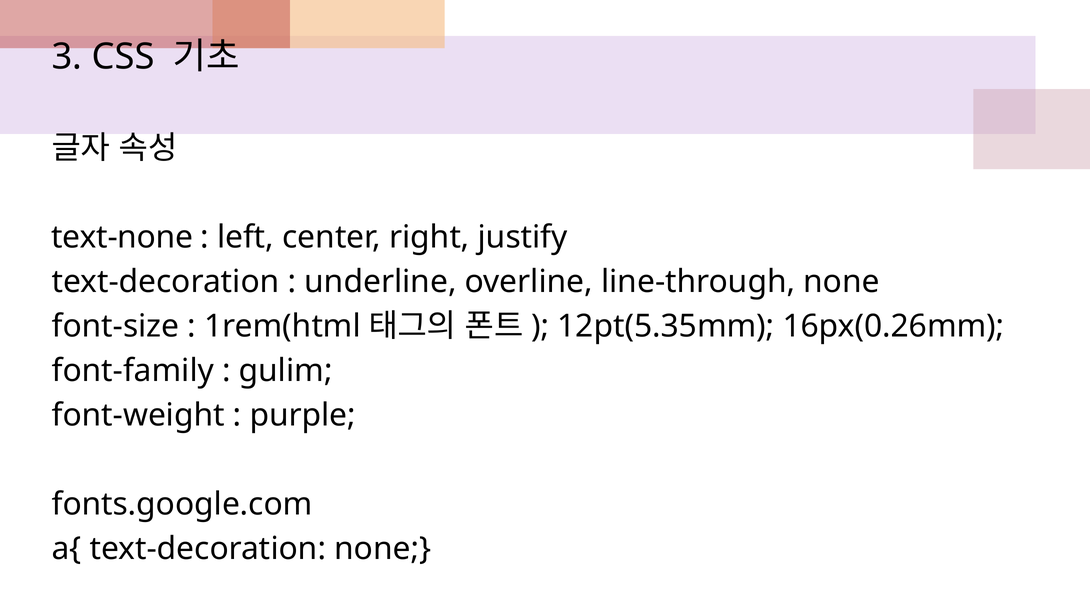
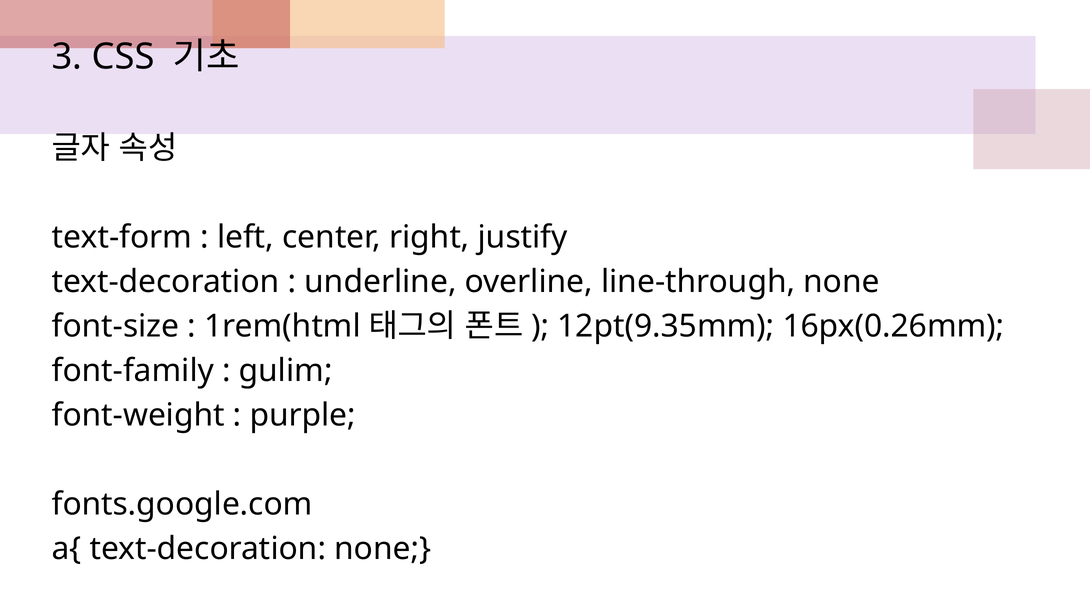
text-none: text-none -> text-form
12pt(5.35mm: 12pt(5.35mm -> 12pt(9.35mm
